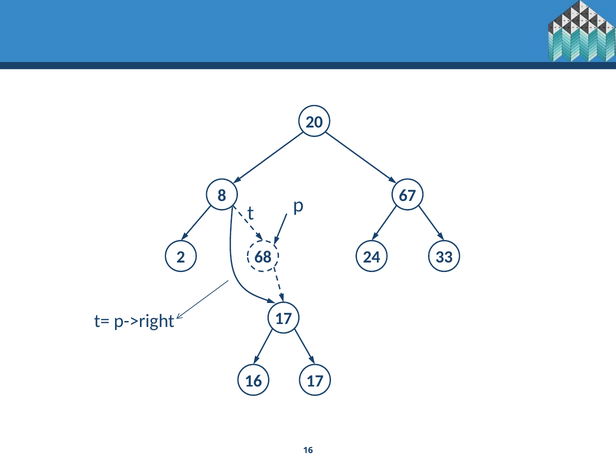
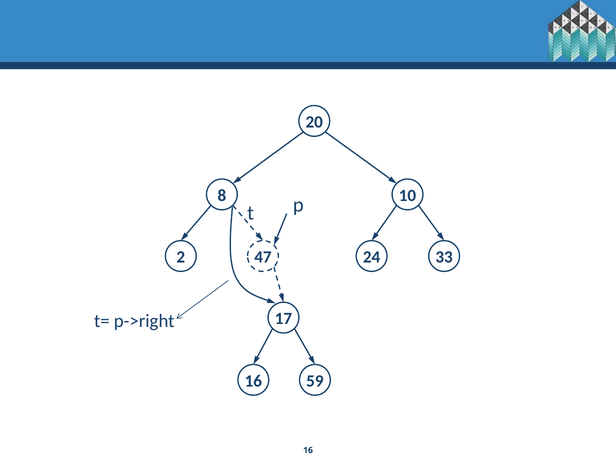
67: 67 -> 10
68: 68 -> 47
17 at (315, 381): 17 -> 59
